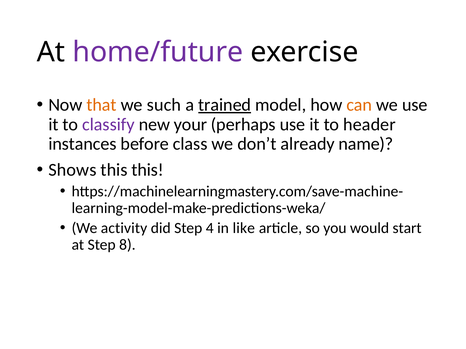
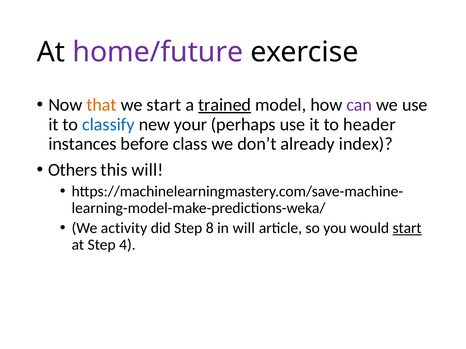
we such: such -> start
can colour: orange -> purple
classify colour: purple -> blue
name: name -> index
Shows: Shows -> Others
this this: this -> will
4: 4 -> 8
in like: like -> will
start at (407, 228) underline: none -> present
8: 8 -> 4
